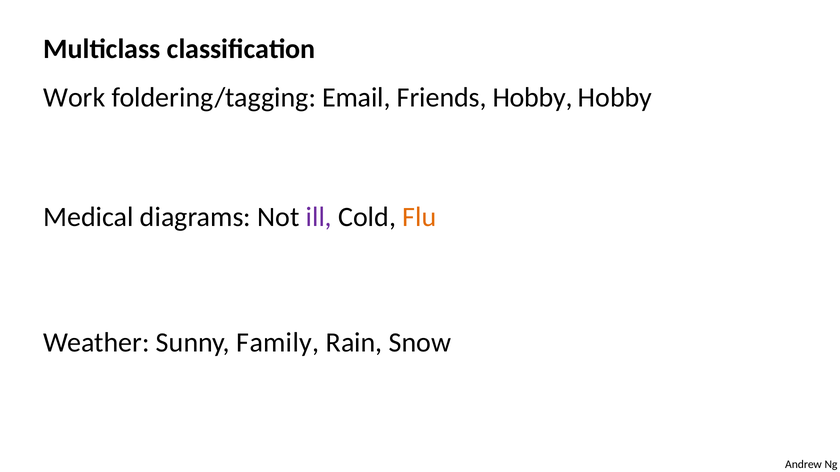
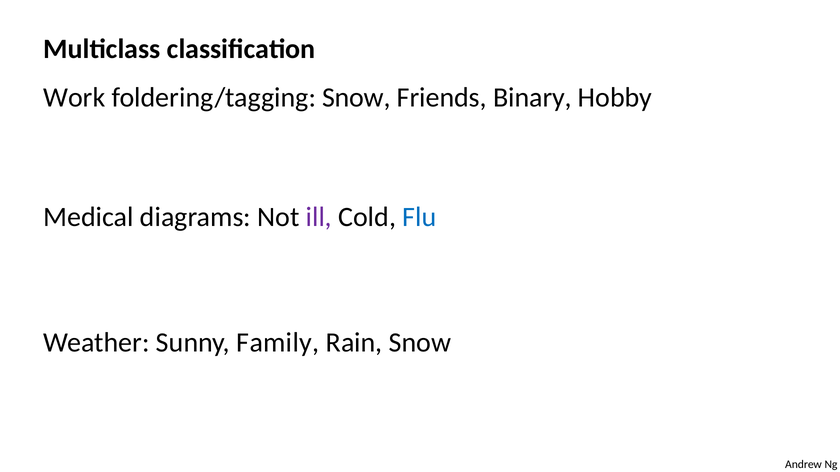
foldering/tagging Email: Email -> Snow
Friends Hobby: Hobby -> Binary
Flu colour: orange -> blue
